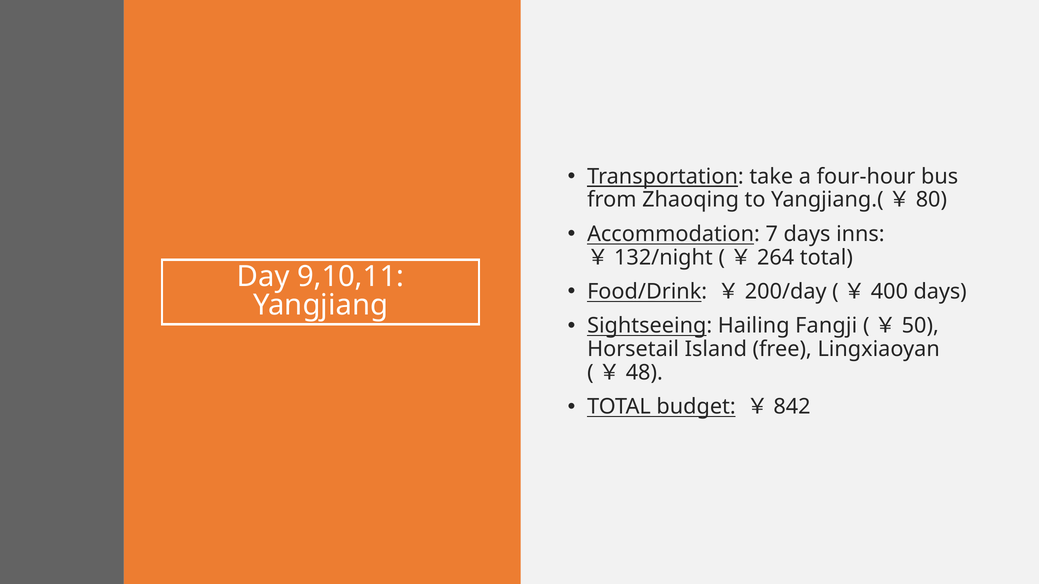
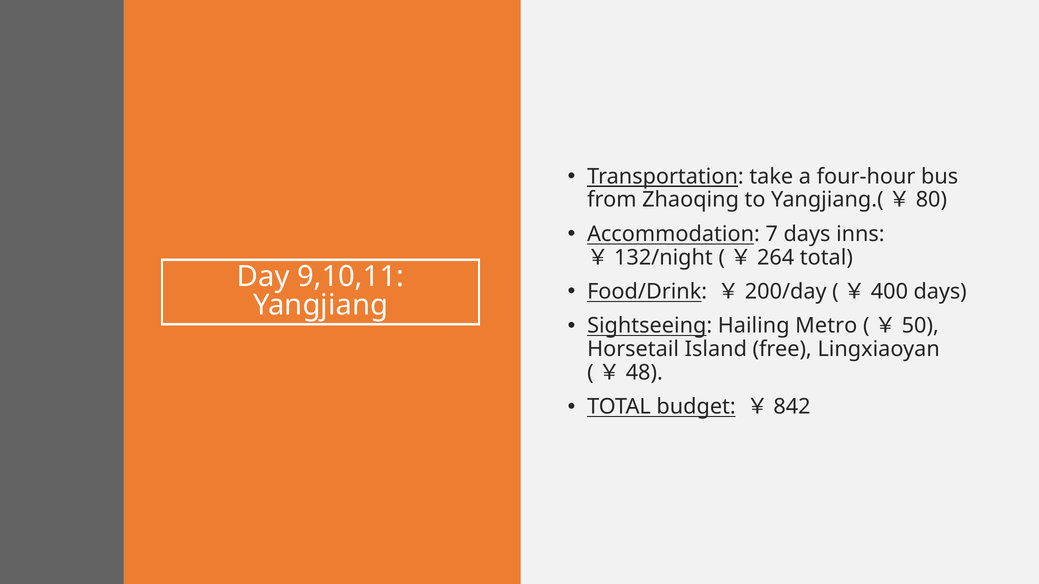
Fangji: Fangji -> Metro
